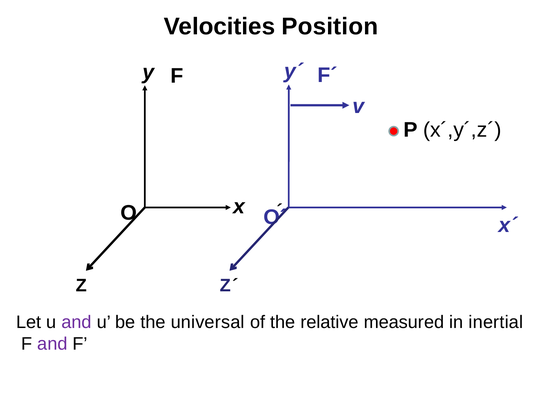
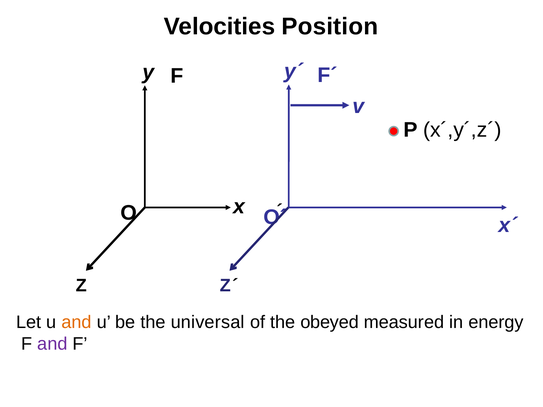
and at (77, 323) colour: purple -> orange
relative: relative -> obeyed
inertial: inertial -> energy
